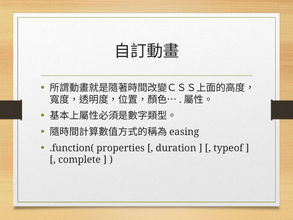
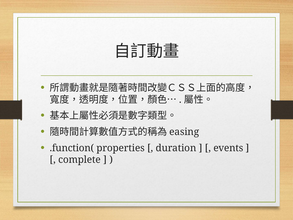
typeof: typeof -> events
